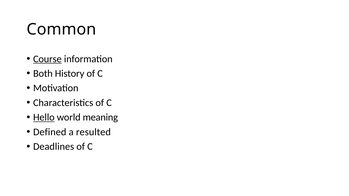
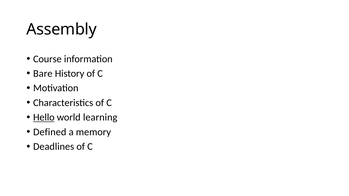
Common: Common -> Assembly
Course underline: present -> none
Both: Both -> Bare
meaning: meaning -> learning
resulted: resulted -> memory
